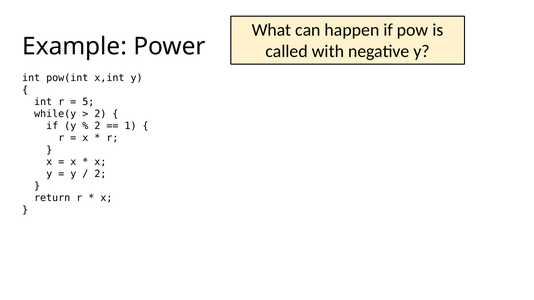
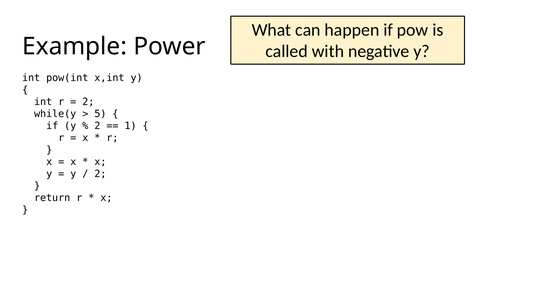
5 at (88, 102): 5 -> 2
2 at (100, 114): 2 -> 5
